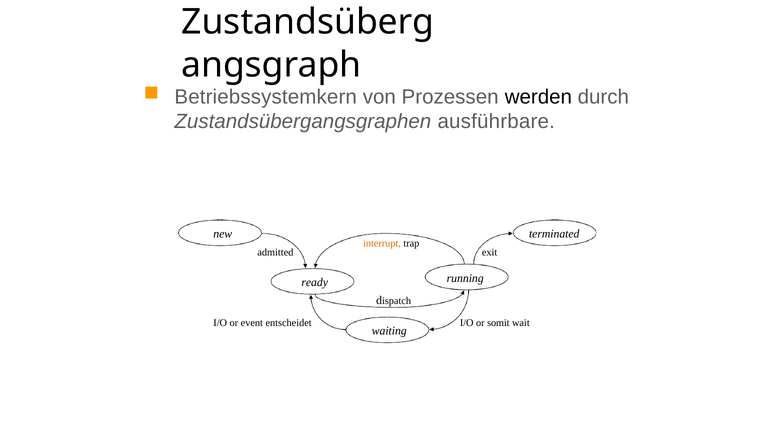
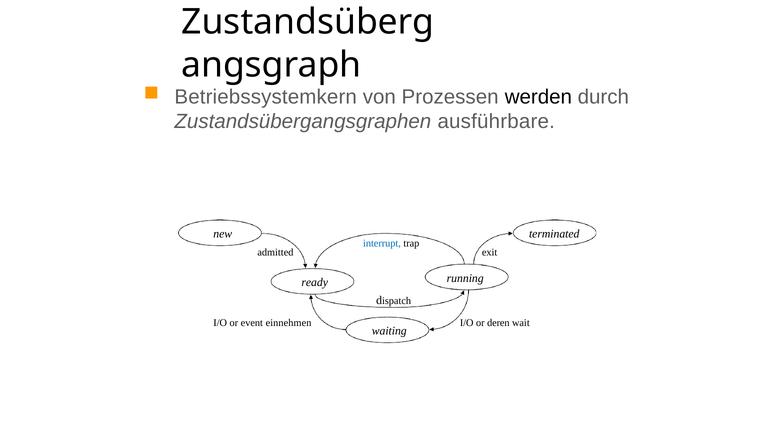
interrupt colour: orange -> blue
entscheidet: entscheidet -> einnehmen
somit: somit -> deren
